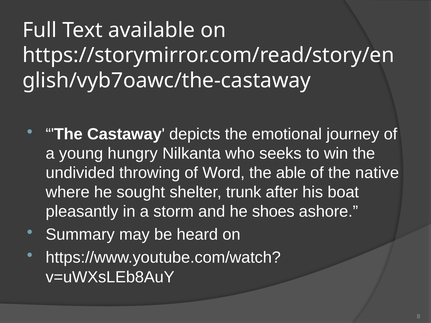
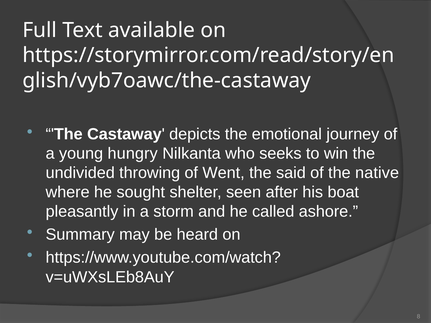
Word: Word -> Went
able: able -> said
trunk: trunk -> seen
shoes: shoes -> called
